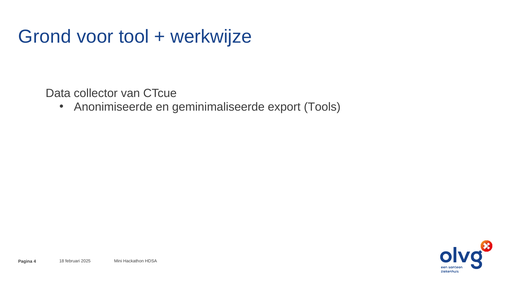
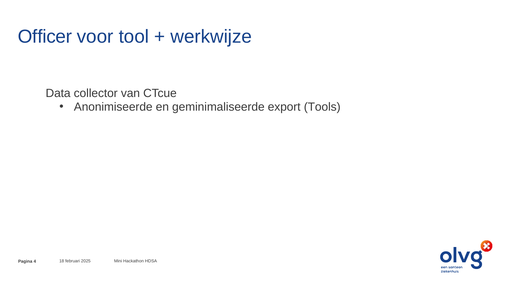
Grond: Grond -> Officer
